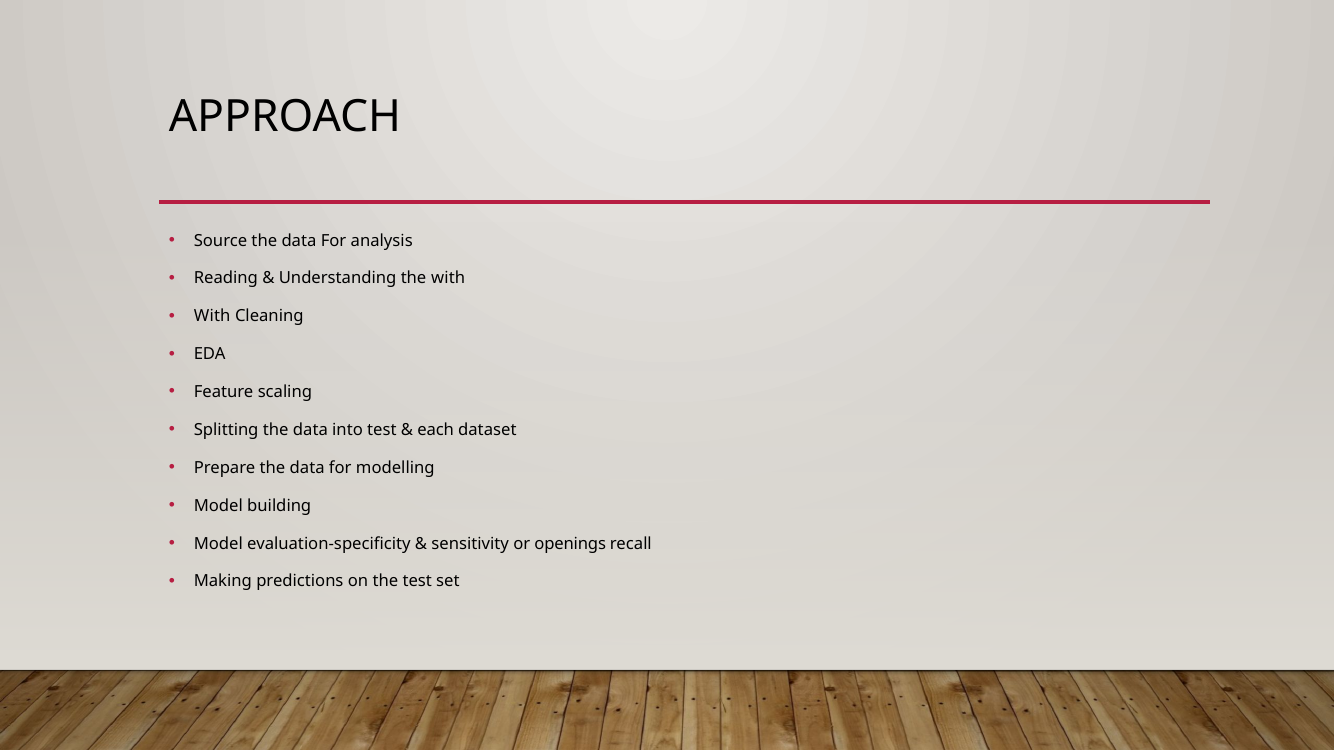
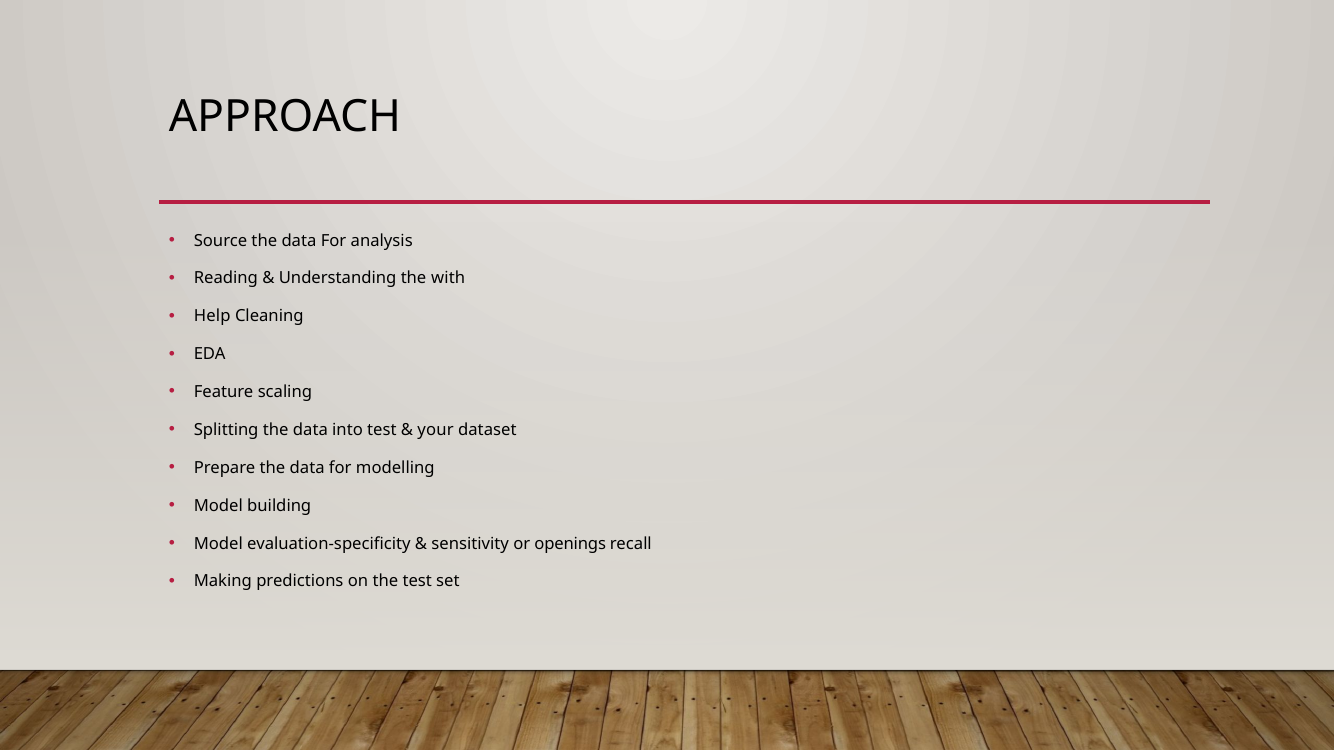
With at (212, 316): With -> Help
each: each -> your
